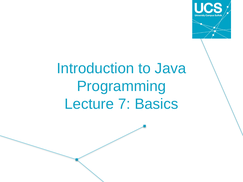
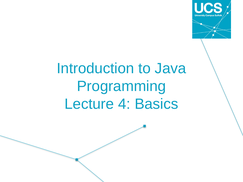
7: 7 -> 4
